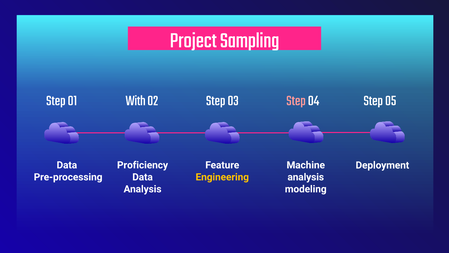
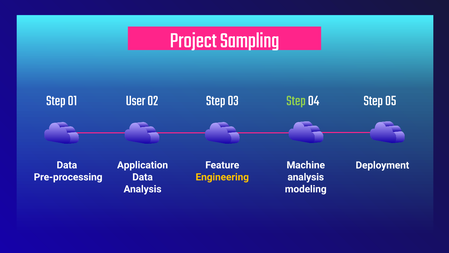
With: With -> User
Step at (296, 100) colour: pink -> light green
Proficiency: Proficiency -> Application
